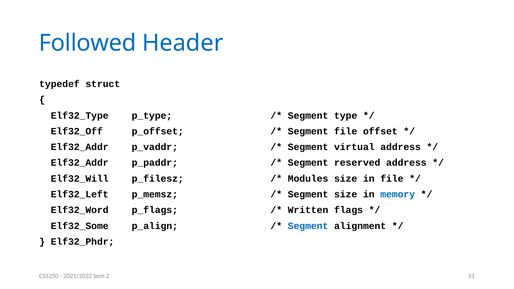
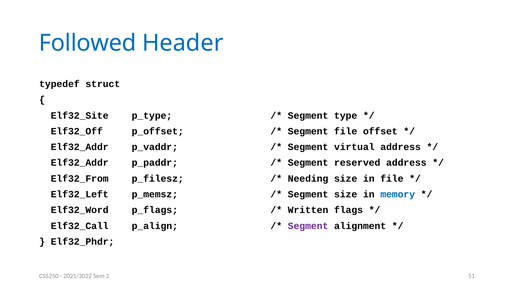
Elf32_Type: Elf32_Type -> Elf32_Site
Elf32_Will: Elf32_Will -> Elf32_From
Modules: Modules -> Needing
Elf32_Some: Elf32_Some -> Elf32_Call
Segment at (308, 226) colour: blue -> purple
